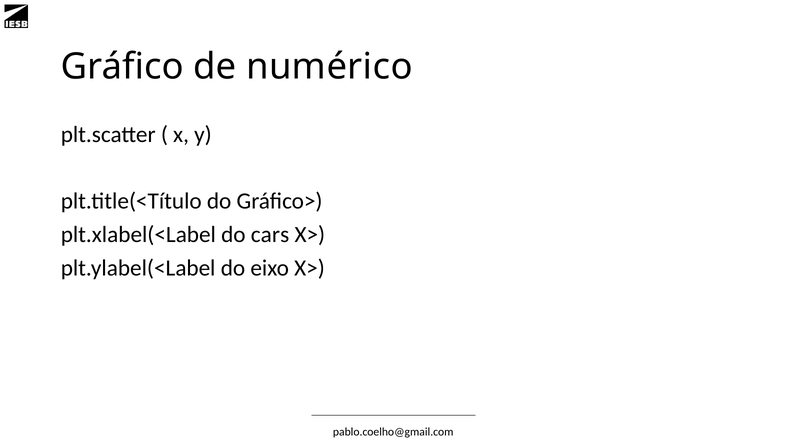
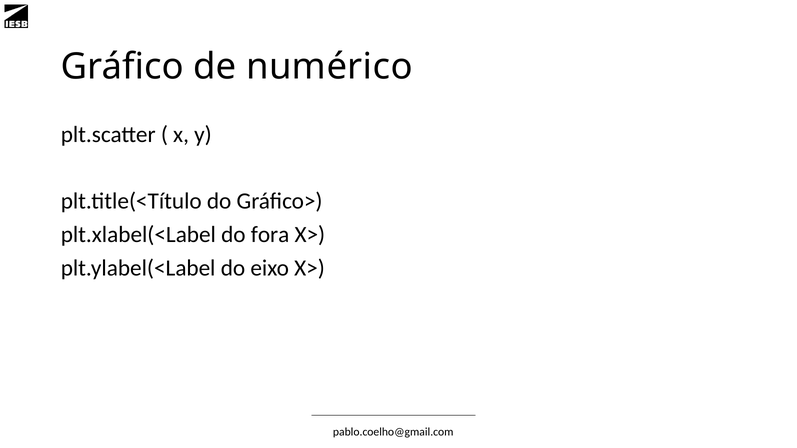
cars: cars -> fora
